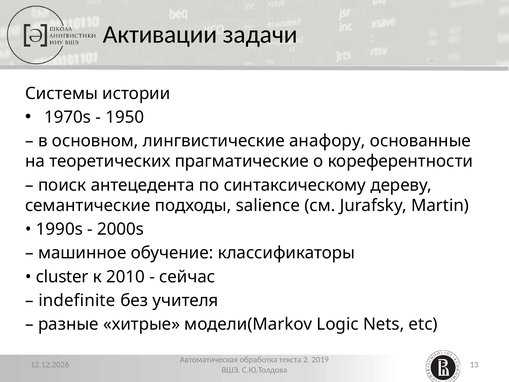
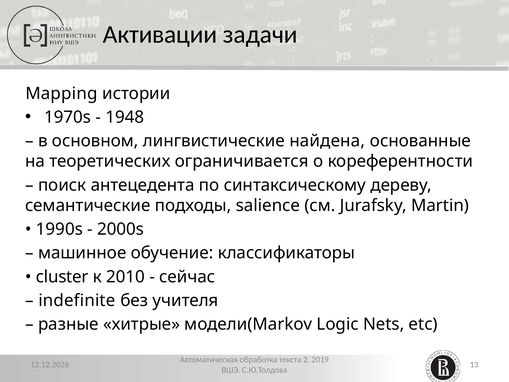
Системы: Системы -> Mapping
1950: 1950 -> 1948
анафору: анафору -> найдена
прагматические: прагматические -> ограничивается
